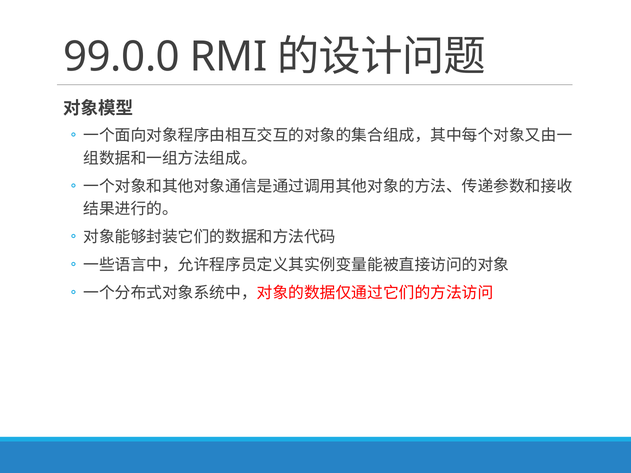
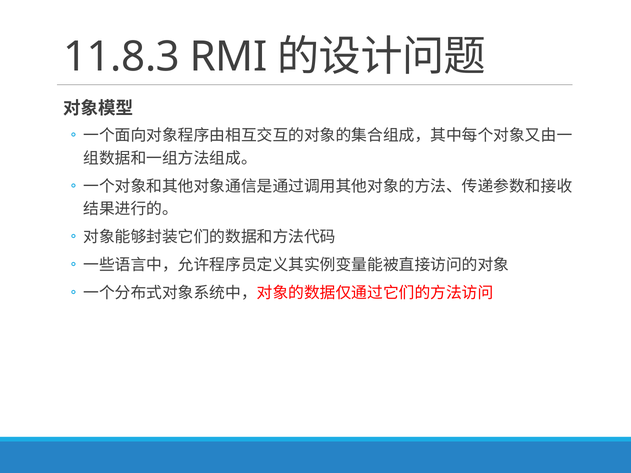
99.0.0: 99.0.0 -> 11.8.3
